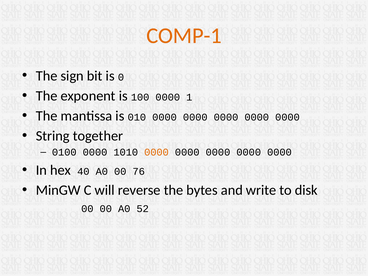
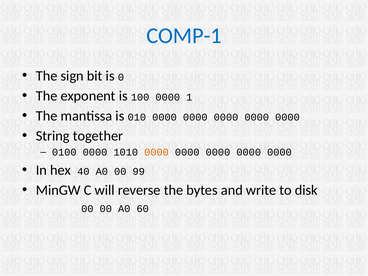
COMP-1 colour: orange -> blue
76: 76 -> 99
52: 52 -> 60
